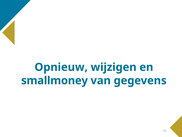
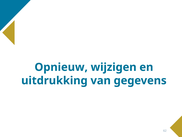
smallmoney: smallmoney -> uitdrukking
